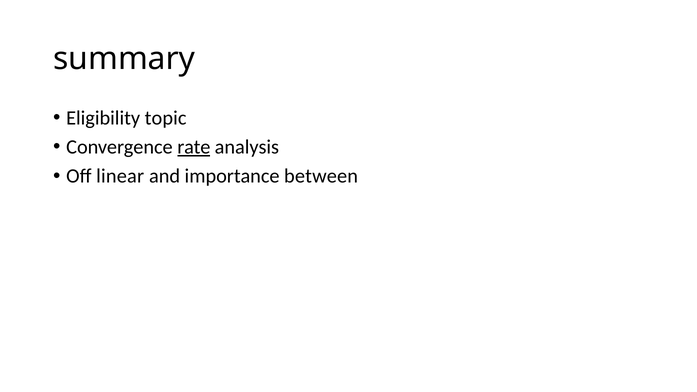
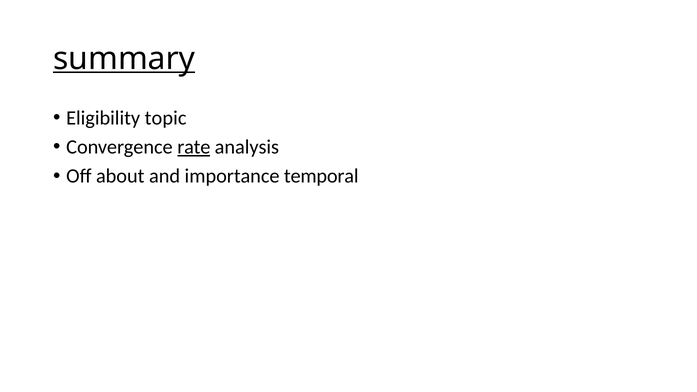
summary underline: none -> present
linear: linear -> about
between: between -> temporal
